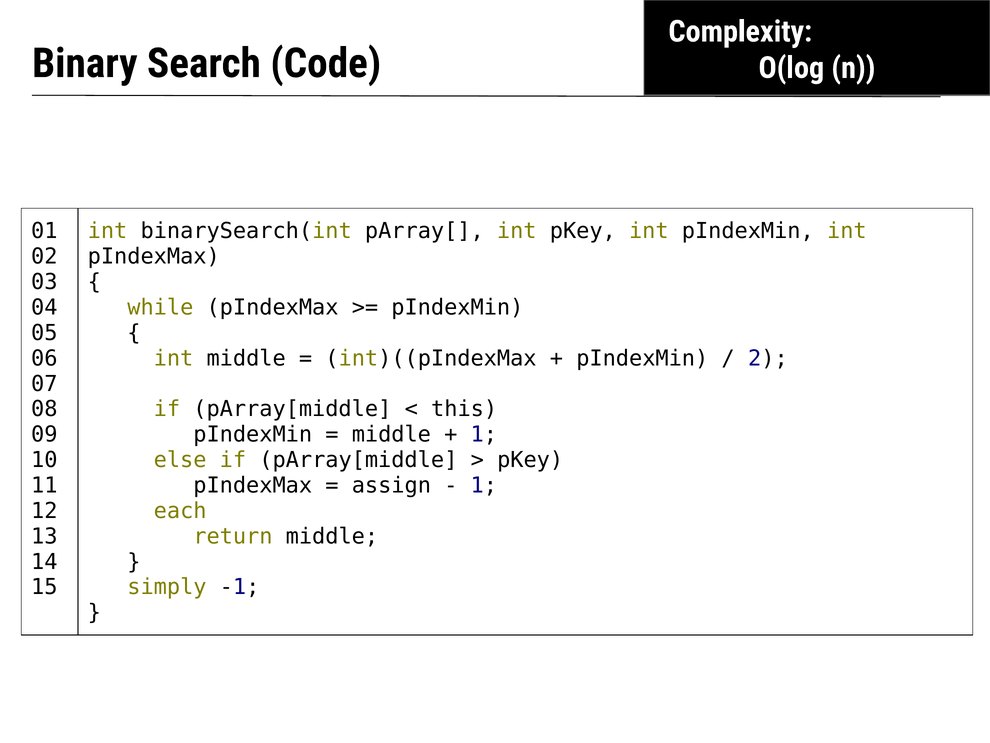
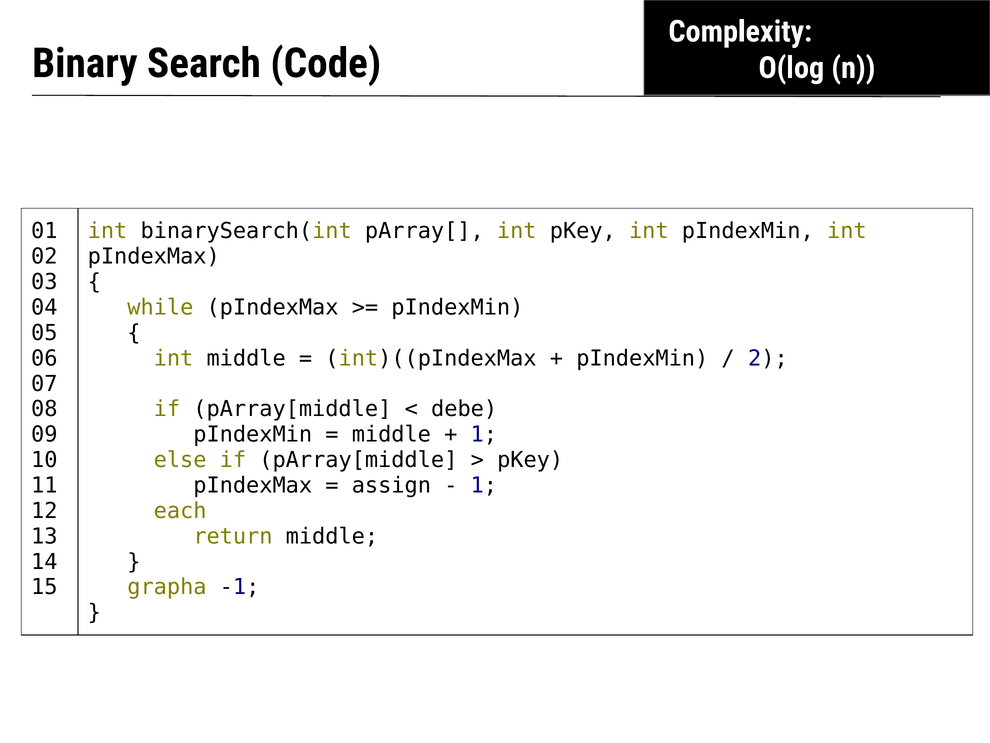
this: this -> debe
simply: simply -> grapha
